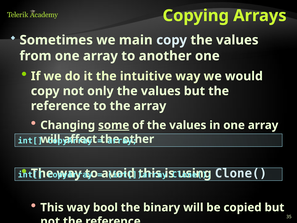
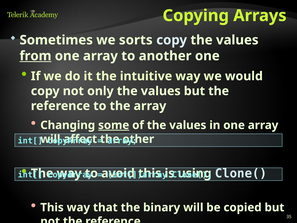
main: main -> sorts
from underline: none -> present
bool: bool -> that
